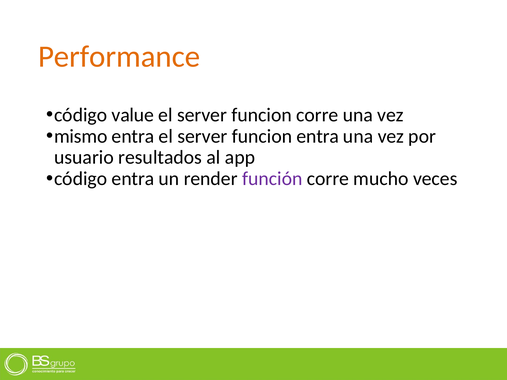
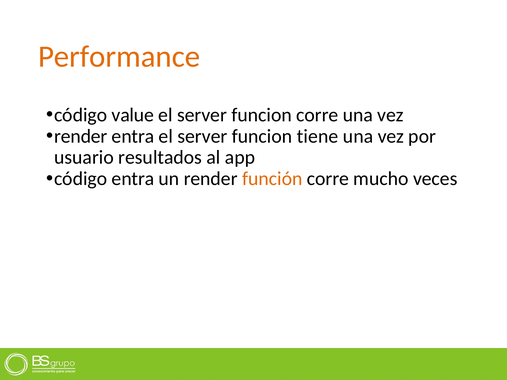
mismo at (81, 136): mismo -> render
funcion entra: entra -> tiene
función colour: purple -> orange
